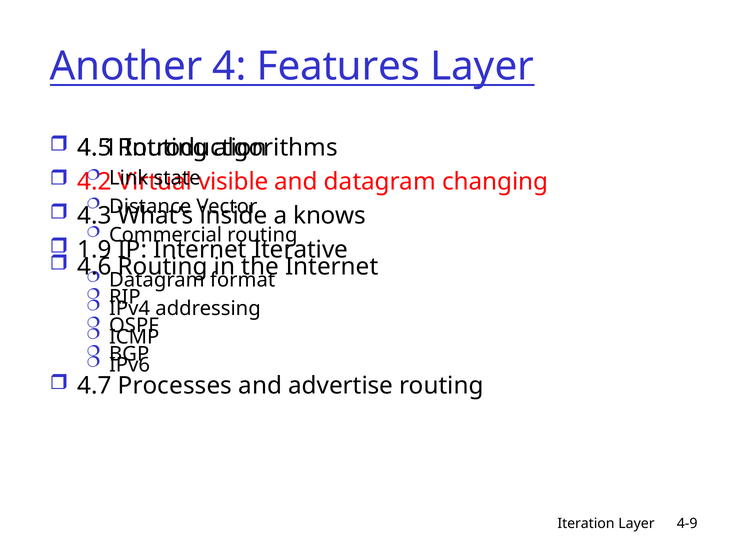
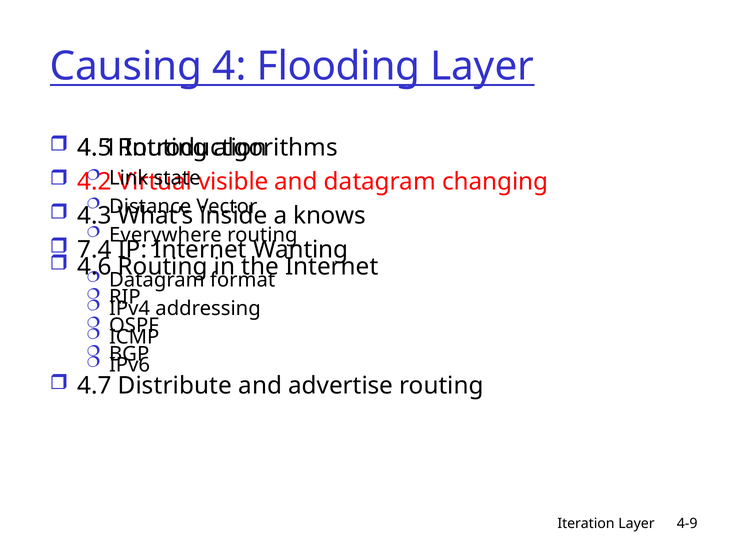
Another: Another -> Causing
Features: Features -> Flooding
Commercial: Commercial -> Everywhere
1.9: 1.9 -> 7.4
Iterative: Iterative -> Wanting
Processes: Processes -> Distribute
